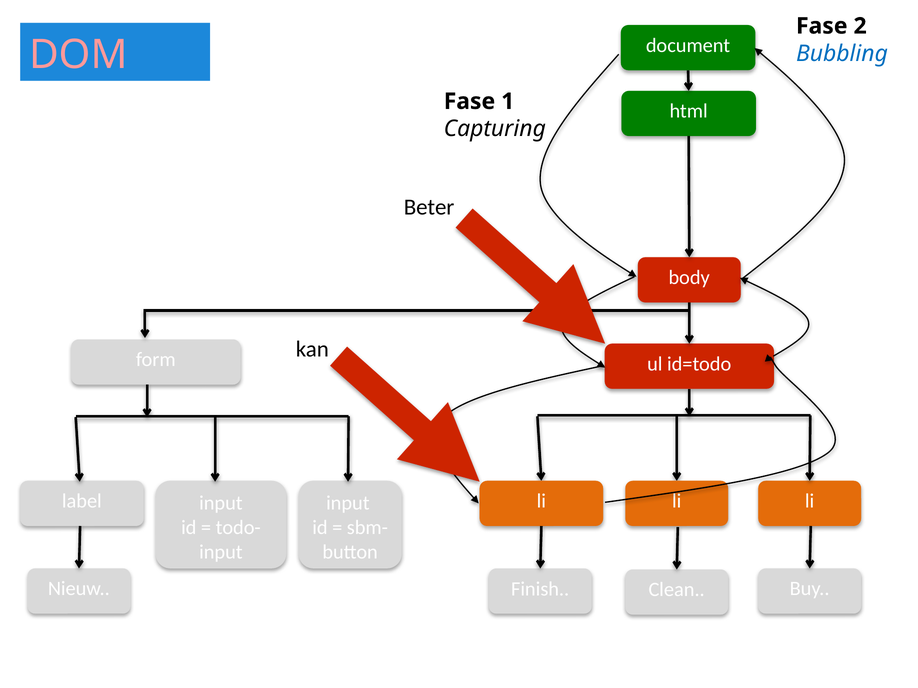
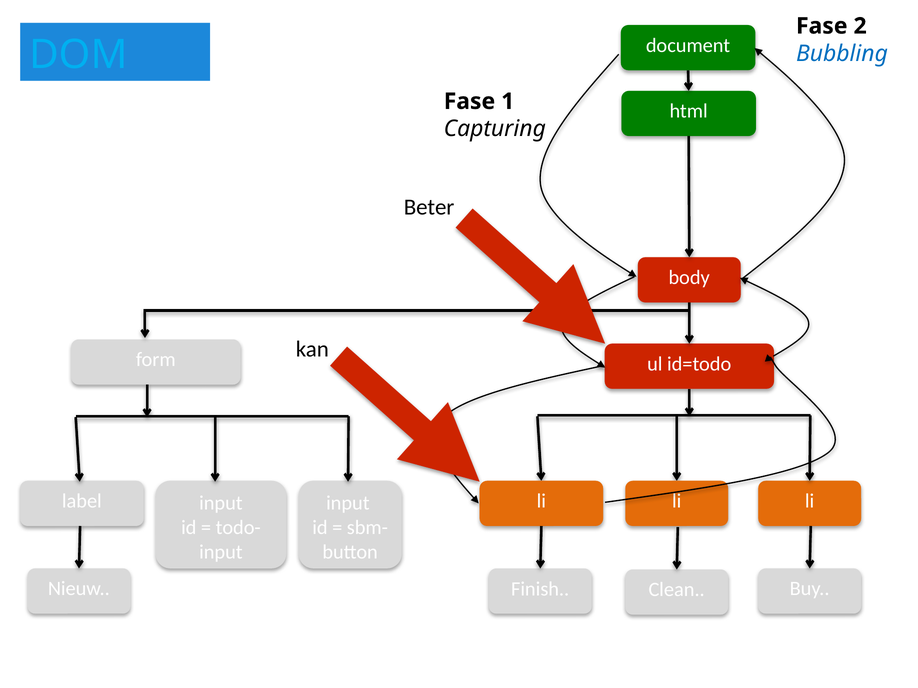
DOM colour: pink -> light blue
